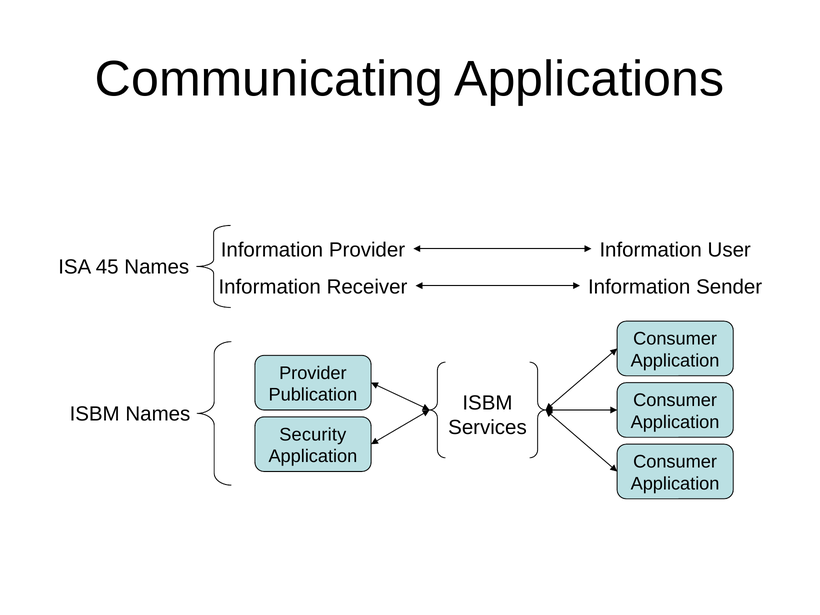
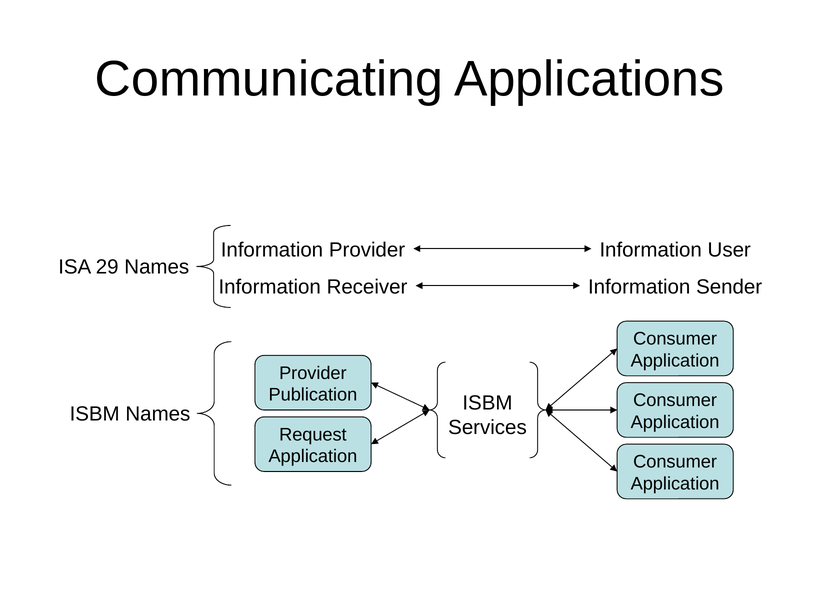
45: 45 -> 29
Security: Security -> Request
